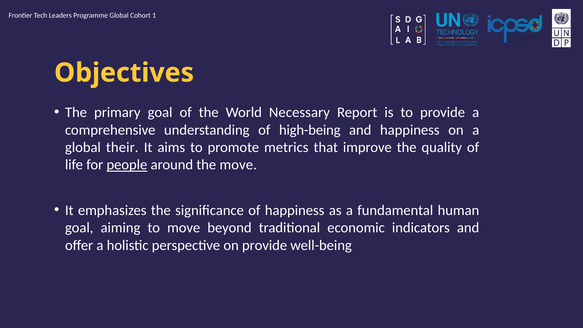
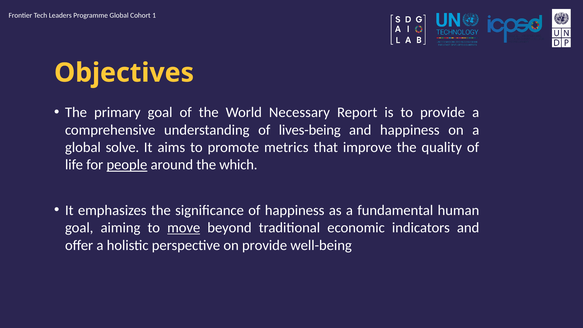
high-being: high-being -> lives-being
their: their -> solve
the move: move -> which
move at (184, 228) underline: none -> present
